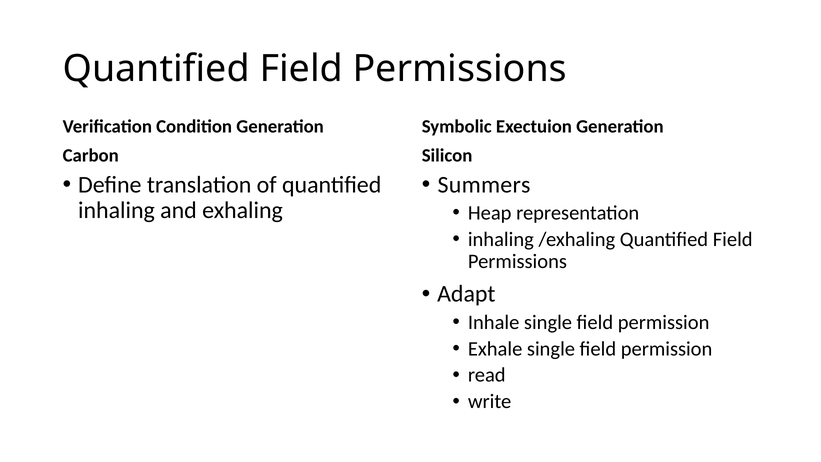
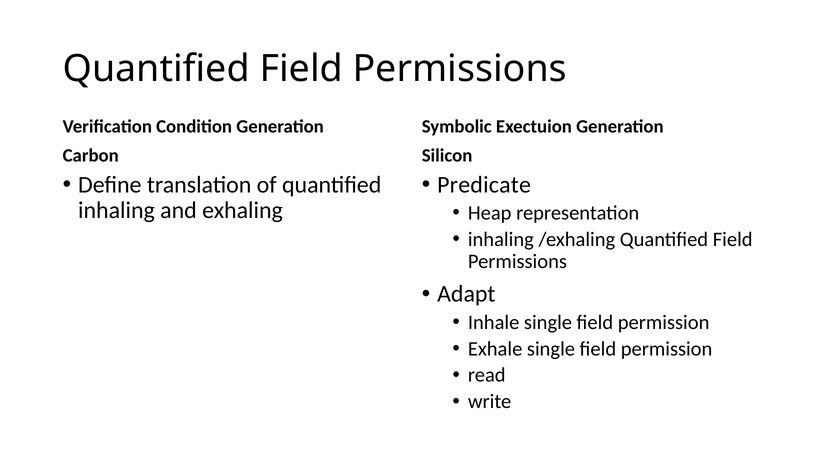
Summers: Summers -> Predicate
